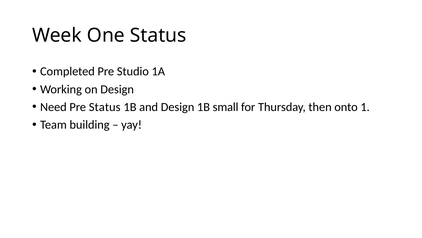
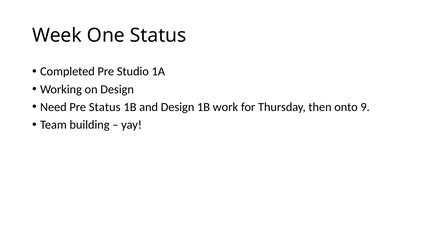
small: small -> work
1: 1 -> 9
